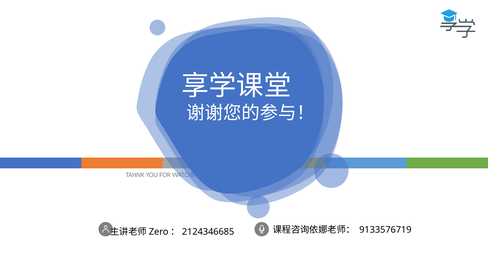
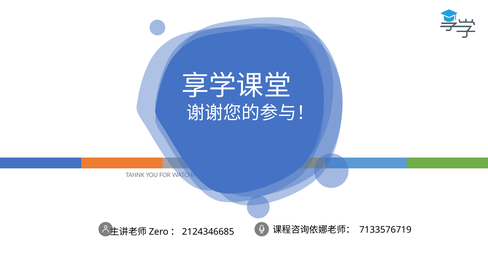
9133576719: 9133576719 -> 7133576719
